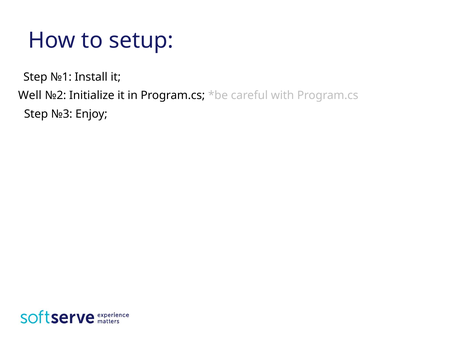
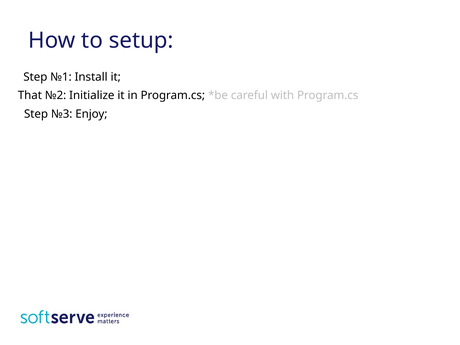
Well: Well -> That
